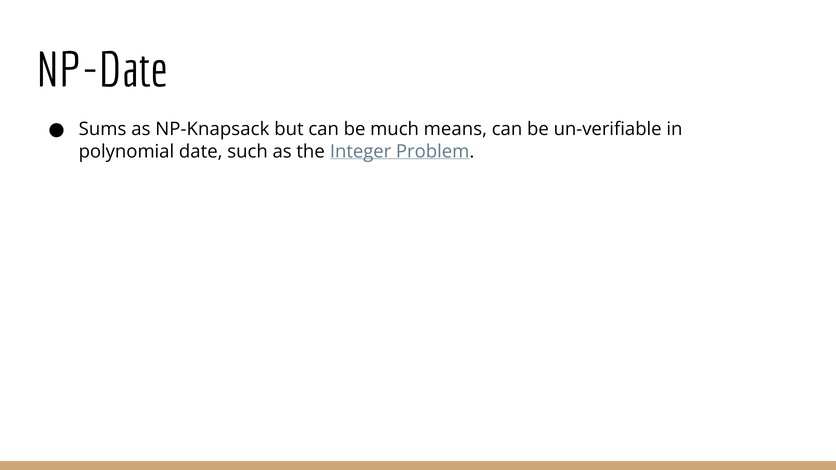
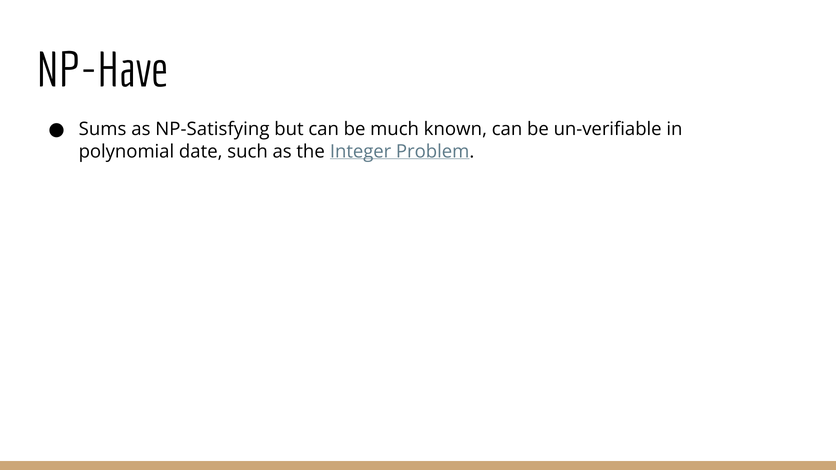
NP-Date: NP-Date -> NP-Have
NP-Knapsack: NP-Knapsack -> NP-Satisfying
means: means -> known
